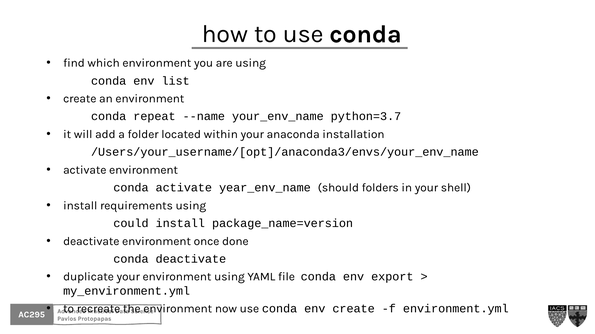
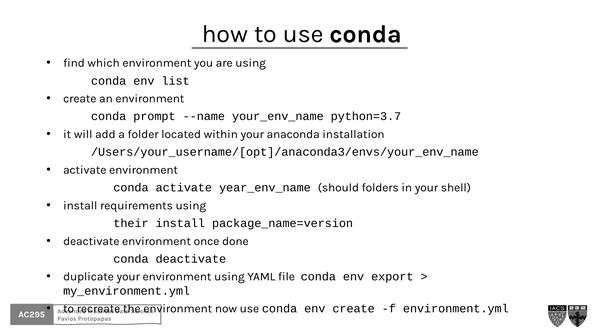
repeat: repeat -> prompt
could: could -> their
